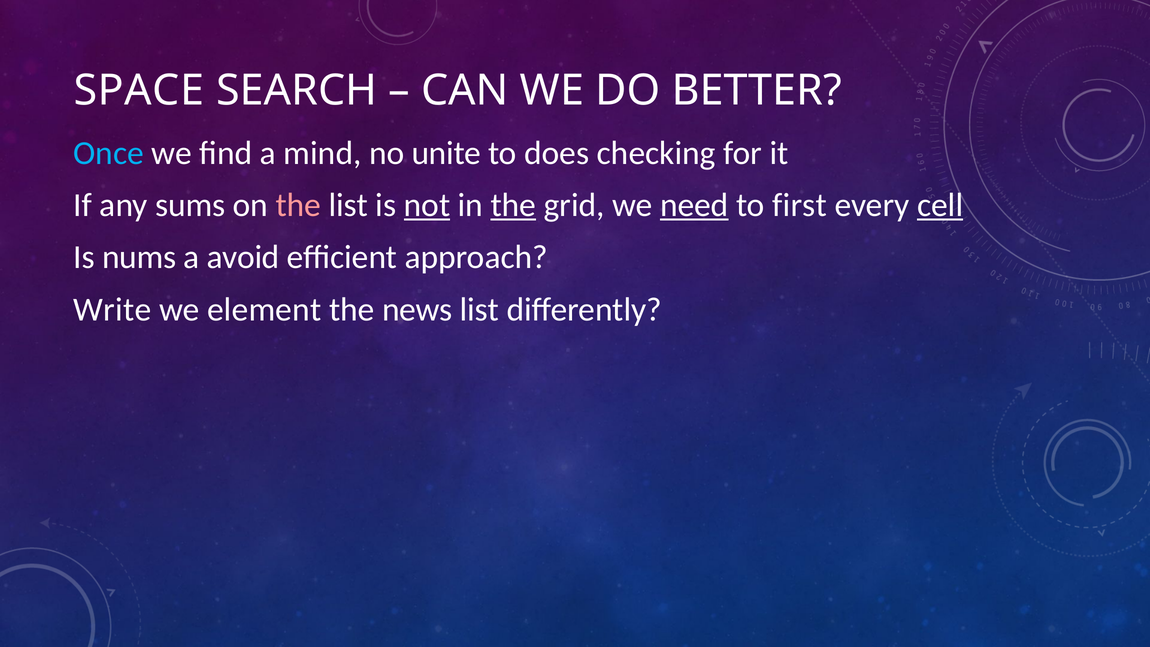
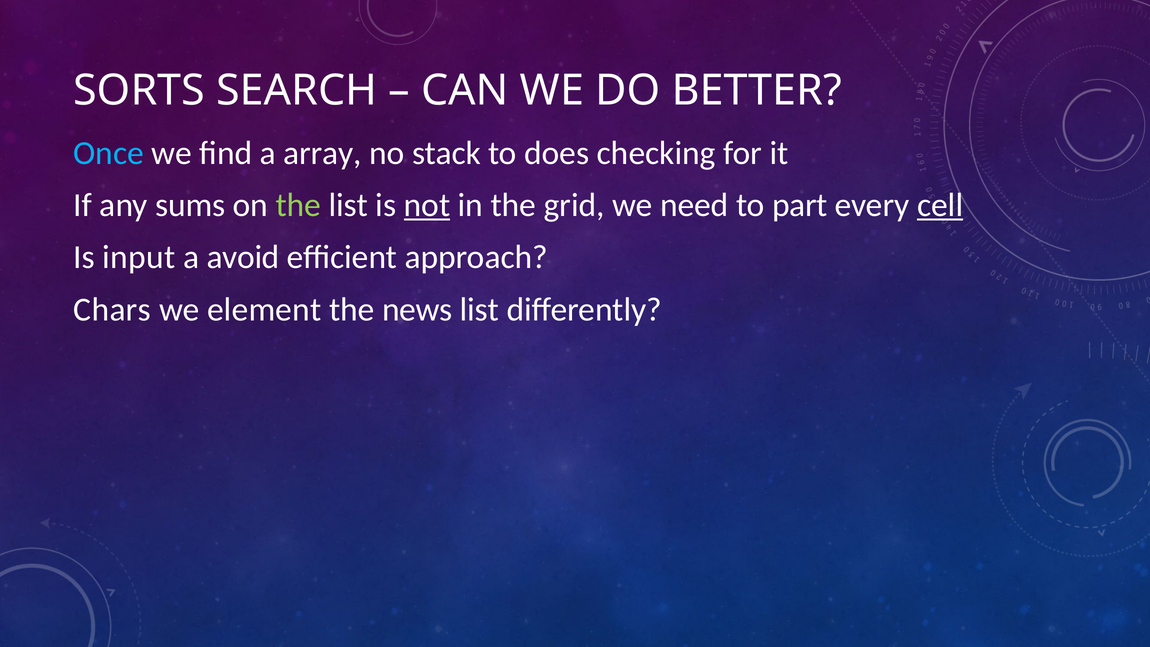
SPACE: SPACE -> SORTS
mind: mind -> array
unite: unite -> stack
the at (298, 205) colour: pink -> light green
the at (513, 205) underline: present -> none
need underline: present -> none
first: first -> part
nums: nums -> input
Write: Write -> Chars
